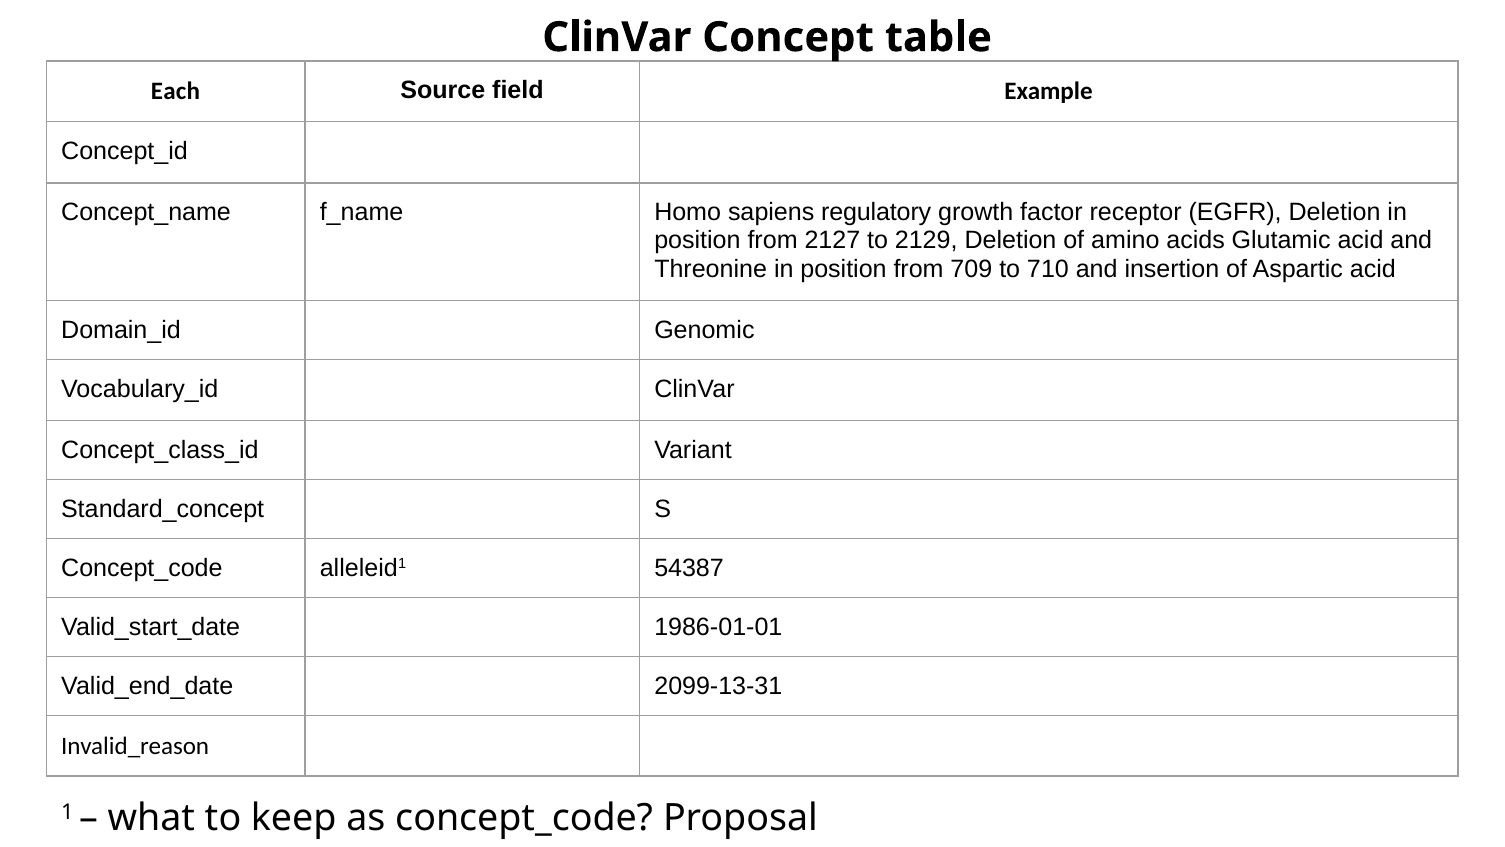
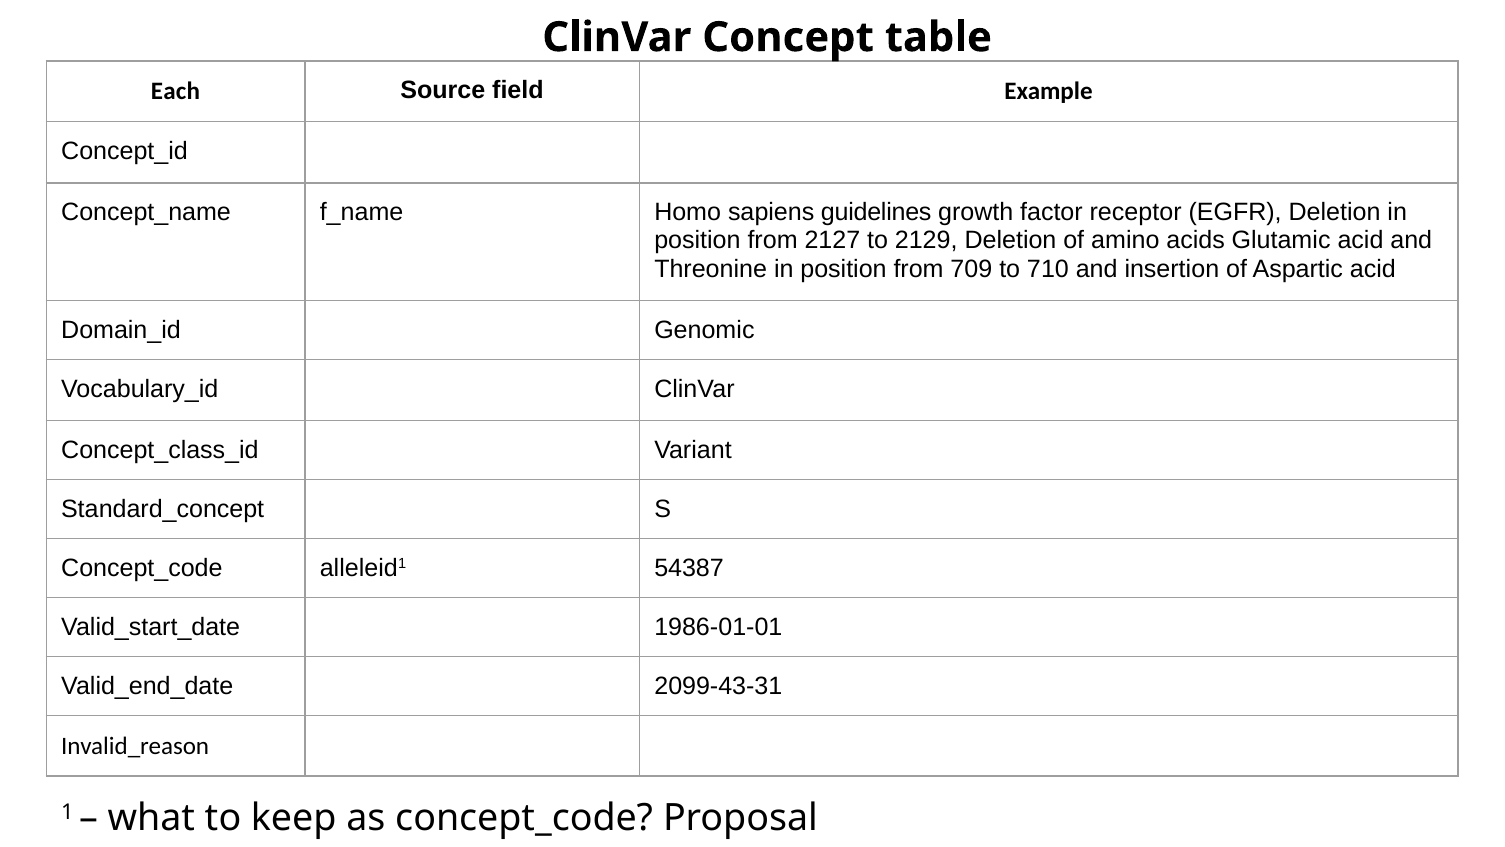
regulatory: regulatory -> guidelines
2099-13-31: 2099-13-31 -> 2099-43-31
